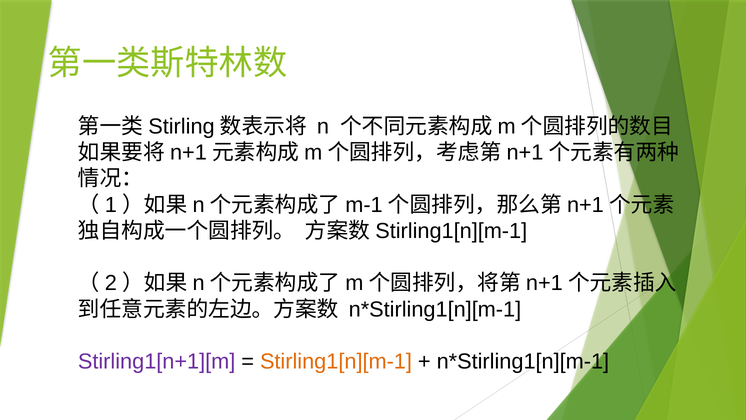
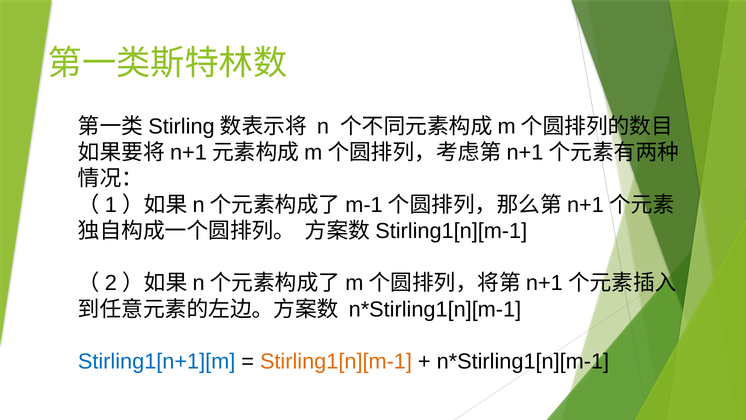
Stirling1[n+1][m colour: purple -> blue
